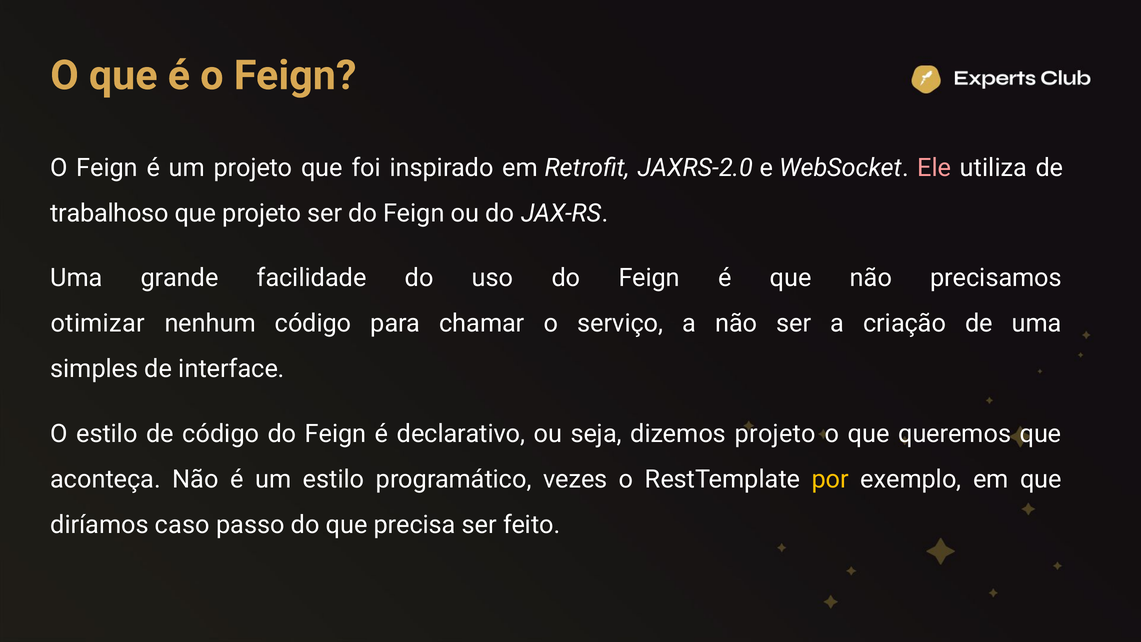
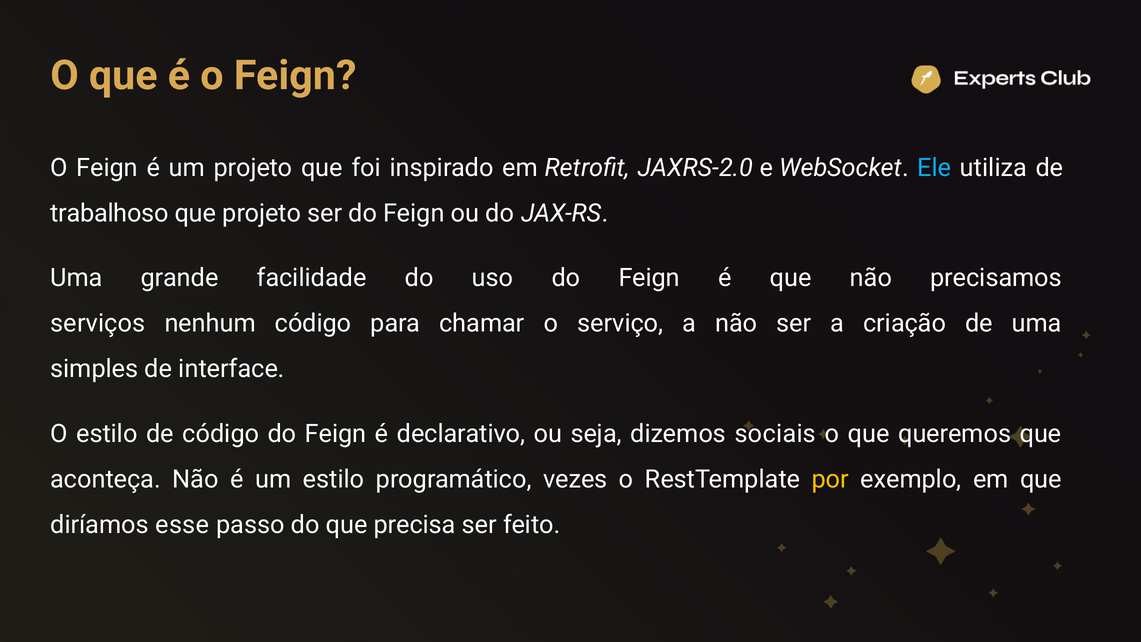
Ele colour: pink -> light blue
otimizar: otimizar -> serviços
dizemos projeto: projeto -> sociais
caso: caso -> esse
